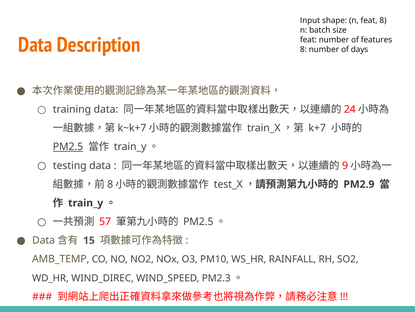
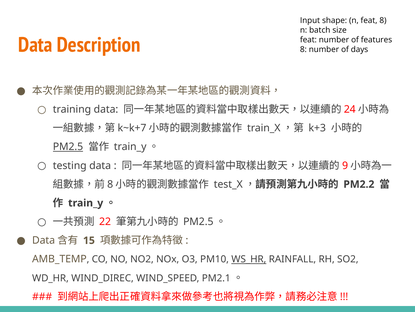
k+7: k+7 -> k+3
PM2.9: PM2.9 -> PM2.2
57: 57 -> 22
WS_HR underline: none -> present
PM2.3: PM2.3 -> PM2.1
